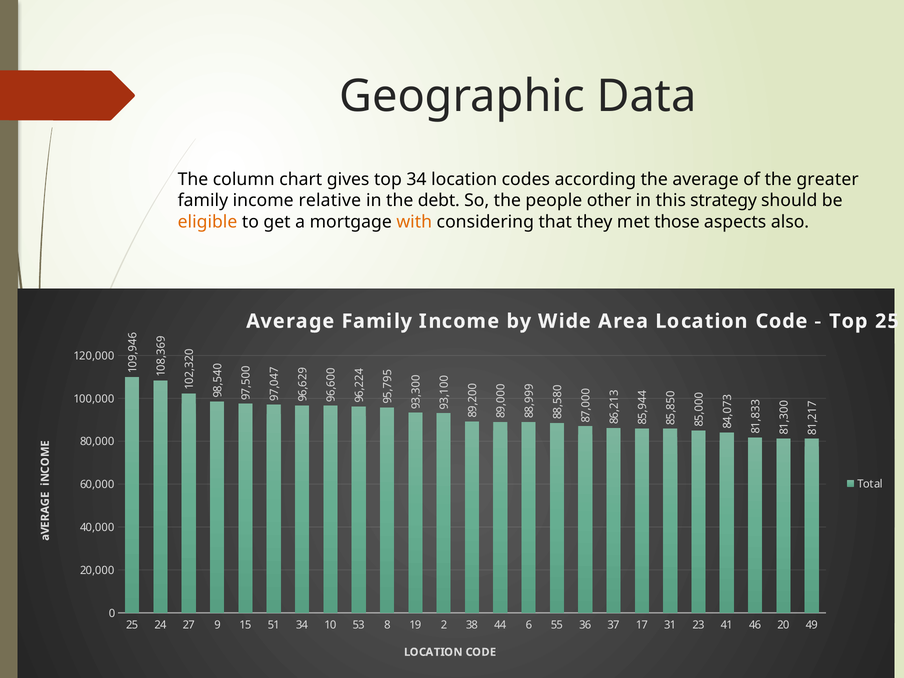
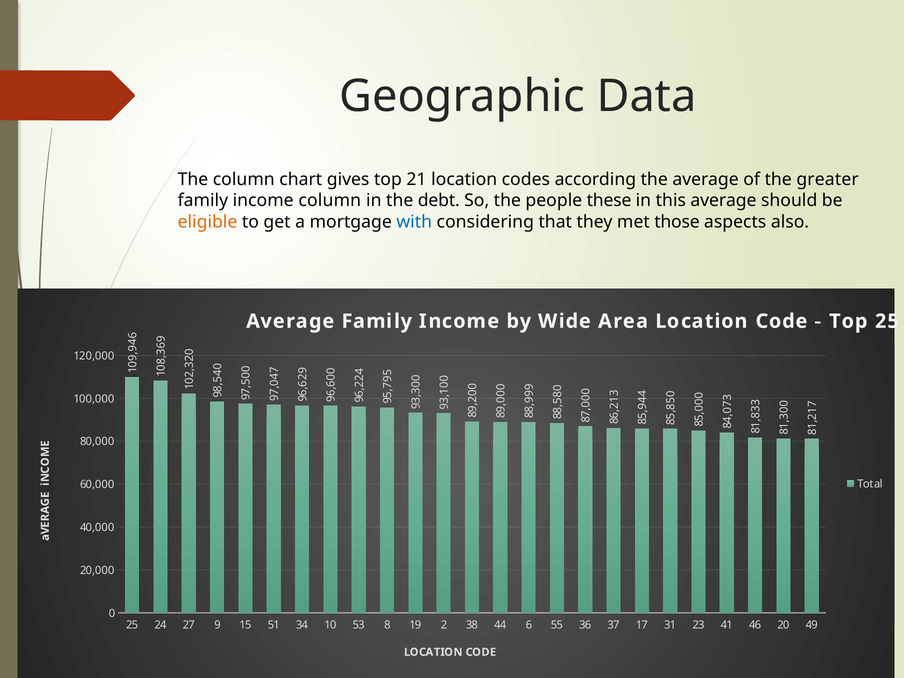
top 34: 34 -> 21
income relative: relative -> column
other: other -> these
this strategy: strategy -> average
with colour: orange -> blue
